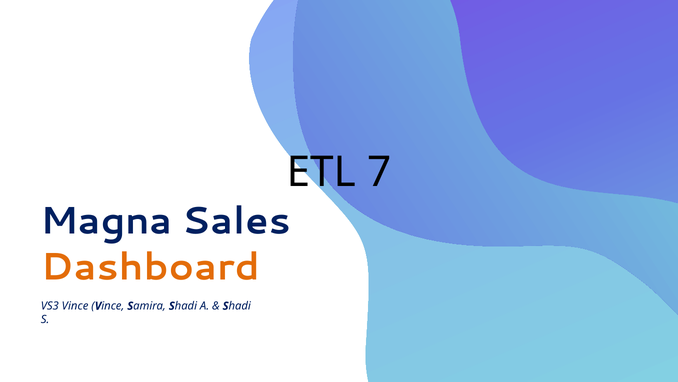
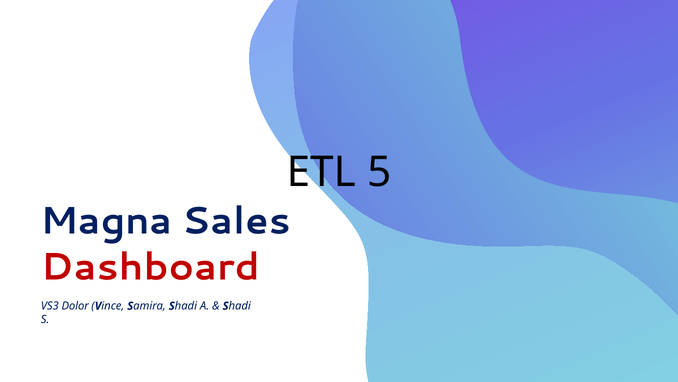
7: 7 -> 5
Dashboard colour: orange -> red
VS3 Vince: Vince -> Dolor
